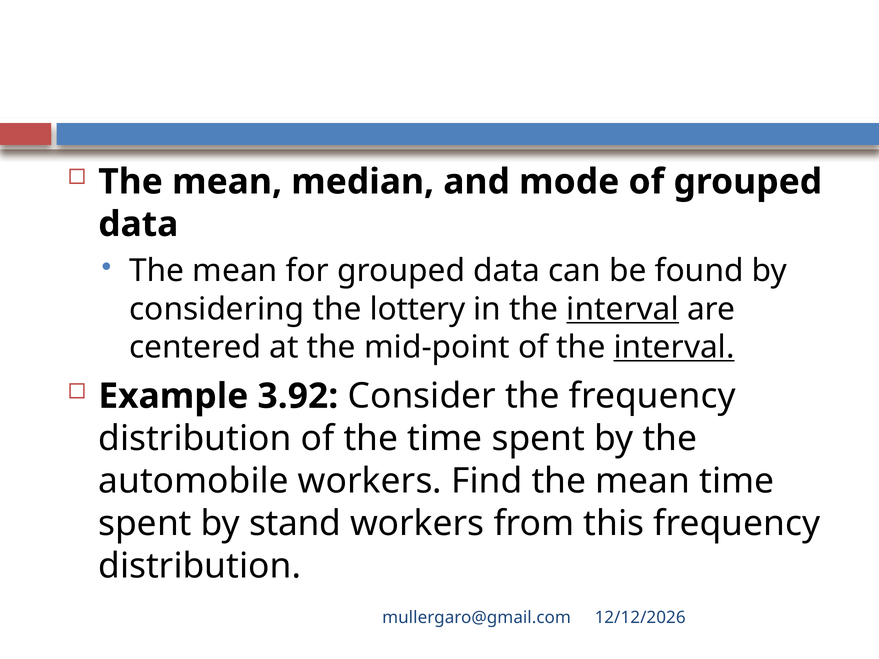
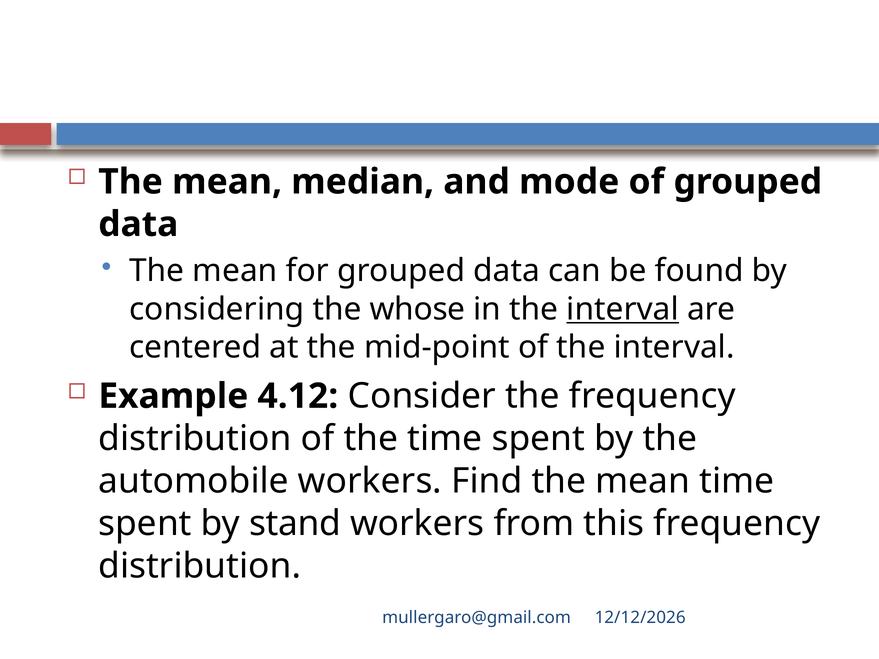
lottery: lottery -> whose
interval at (674, 347) underline: present -> none
3.92: 3.92 -> 4.12
